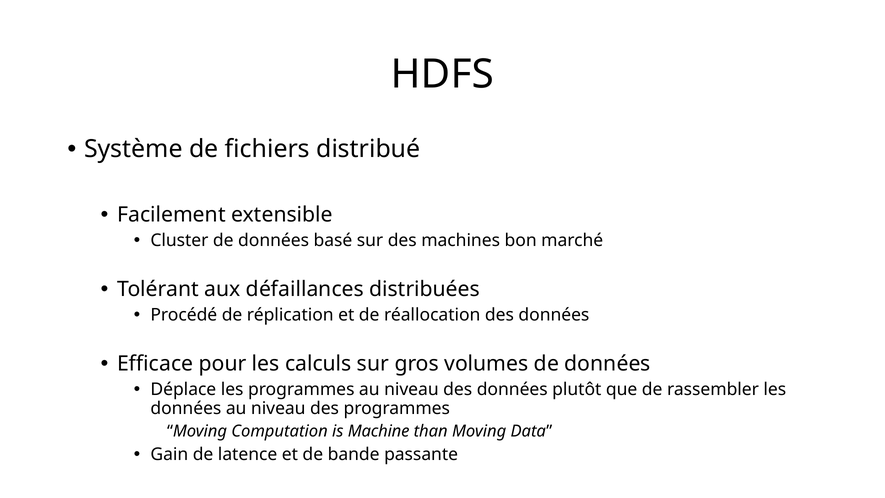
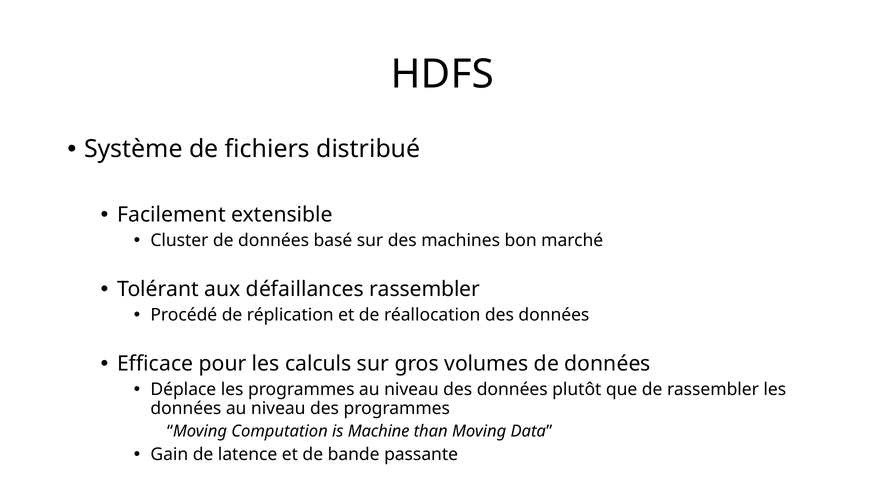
défaillances distribuées: distribuées -> rassembler
